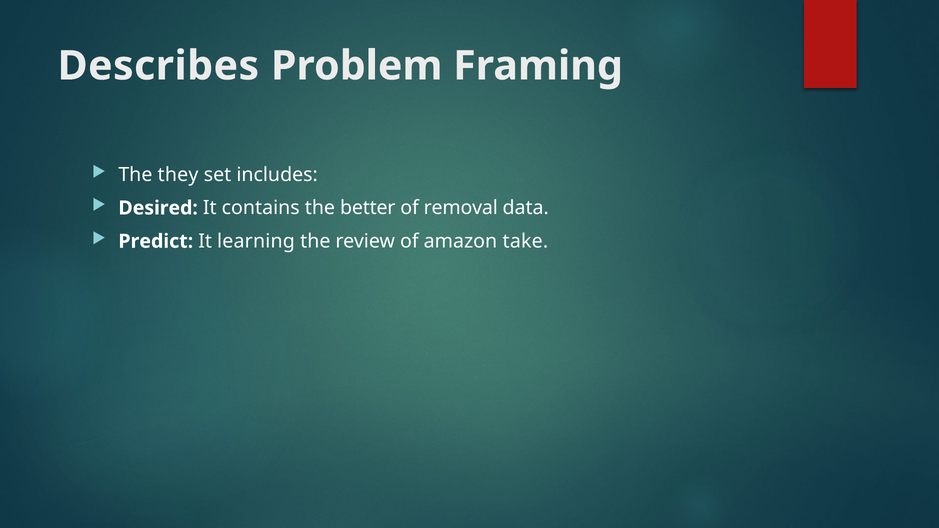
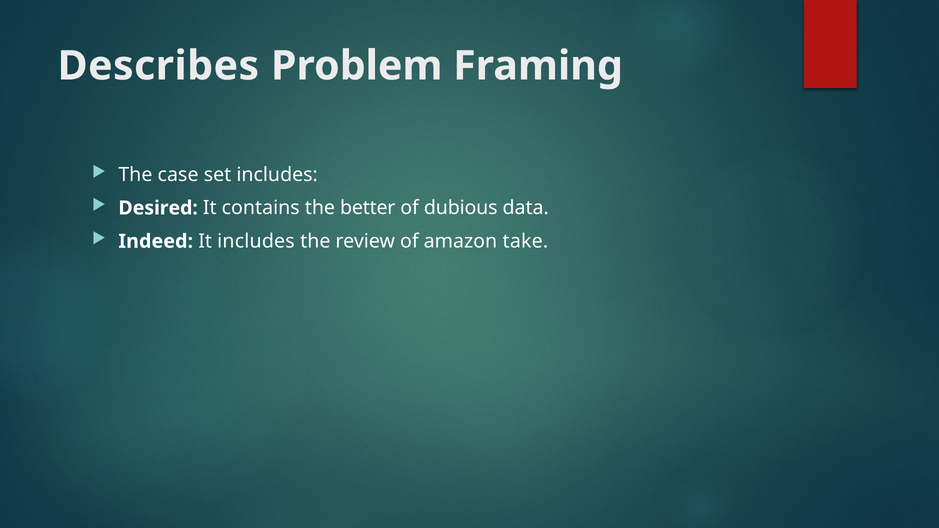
they: they -> case
removal: removal -> dubious
Predict: Predict -> Indeed
It learning: learning -> includes
